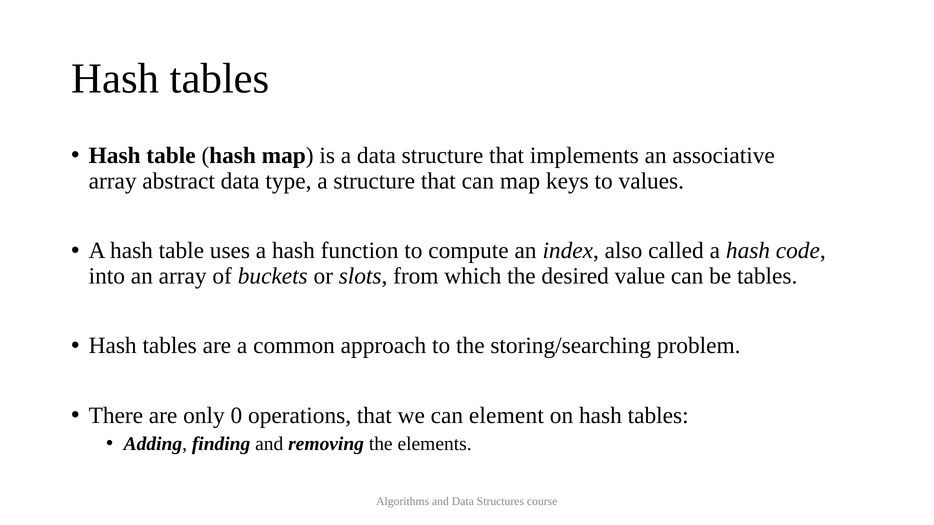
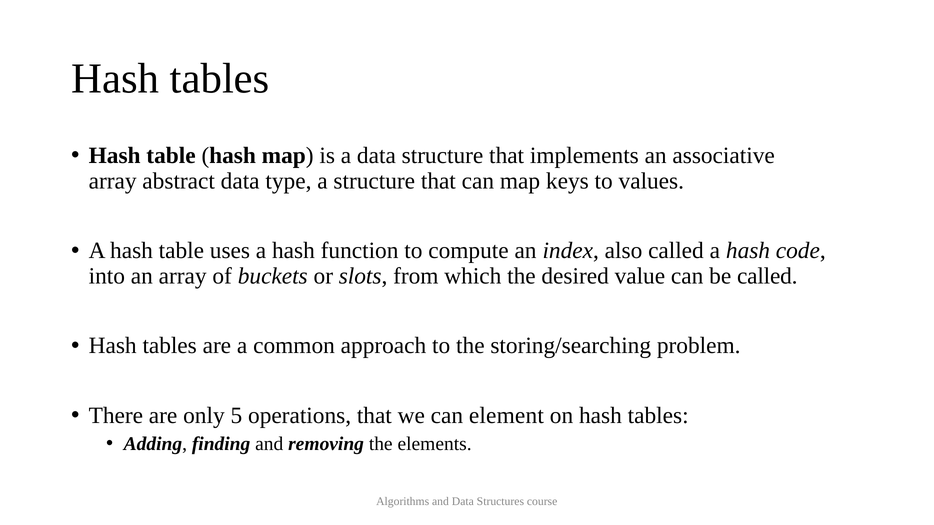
be tables: tables -> called
0: 0 -> 5
